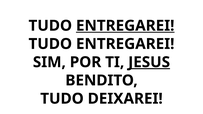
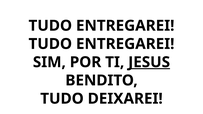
ENTREGAREI at (125, 26) underline: present -> none
